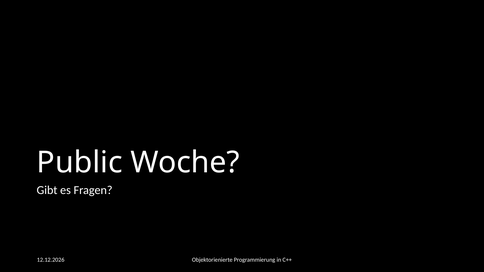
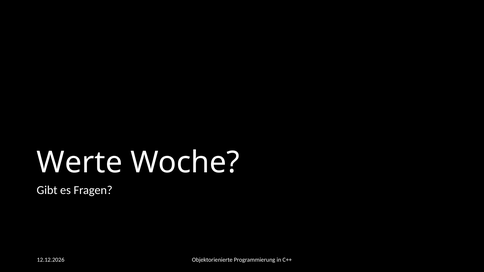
Public: Public -> Werte
